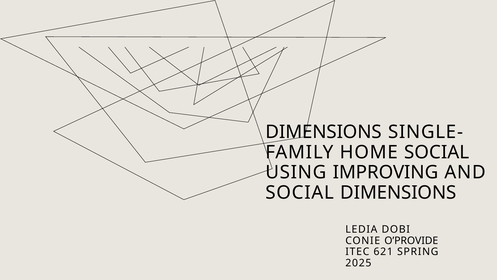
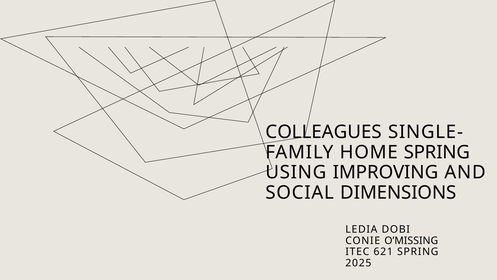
DIMENSIONS at (324, 132): DIMENSIONS -> COLLEAGUES
HOME SOCIAL: SOCIAL -> SPRING
O’PROVIDE: O’PROVIDE -> O’MISSING
